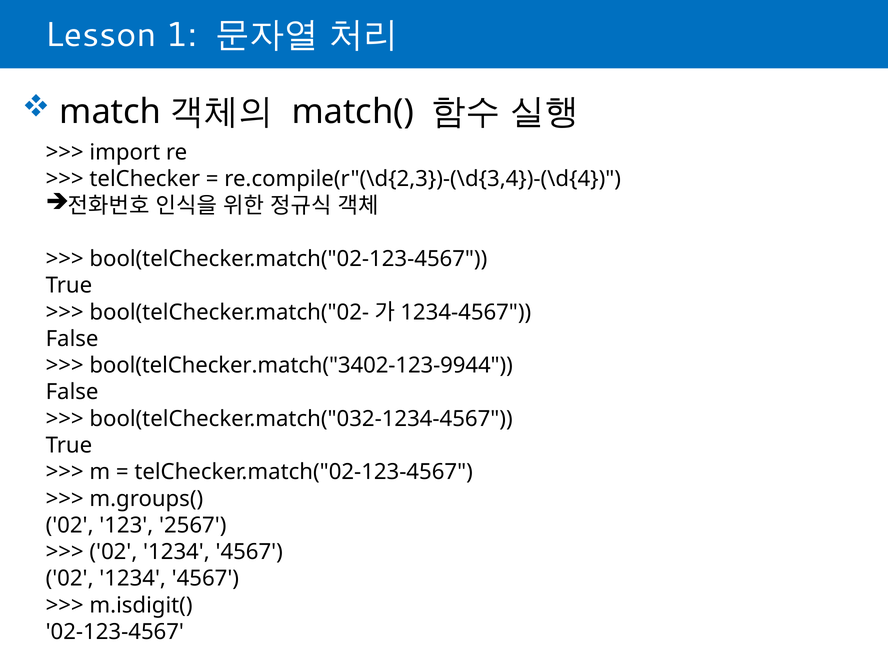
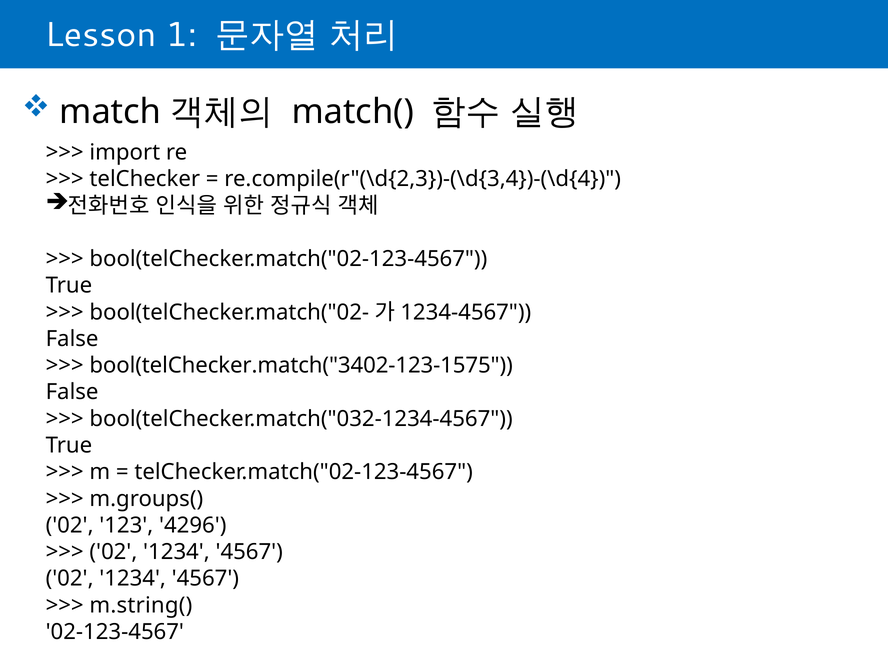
bool(telChecker.match("3402-123-9944: bool(telChecker.match("3402-123-9944 -> bool(telChecker.match("3402-123-1575
2567: 2567 -> 4296
m.isdigit(: m.isdigit( -> m.string(
